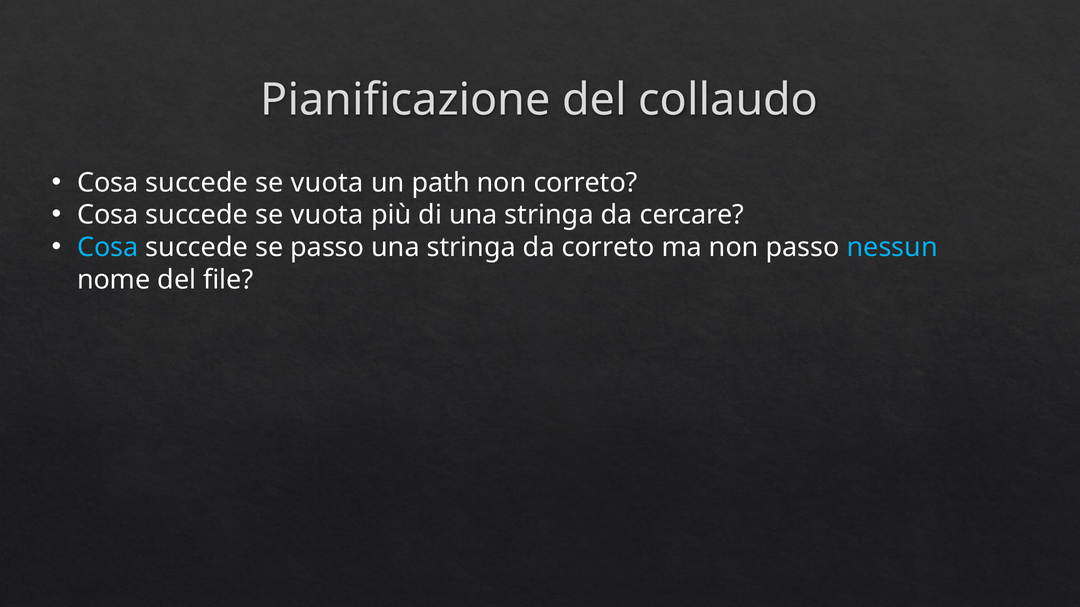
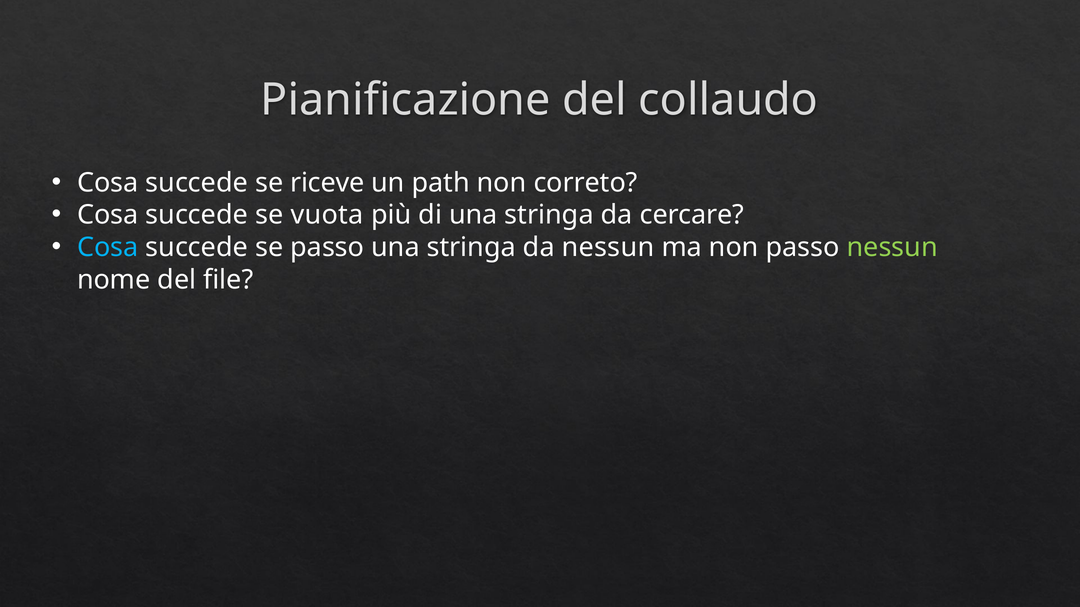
vuota at (327, 183): vuota -> riceve
da correto: correto -> nessun
nessun at (892, 248) colour: light blue -> light green
